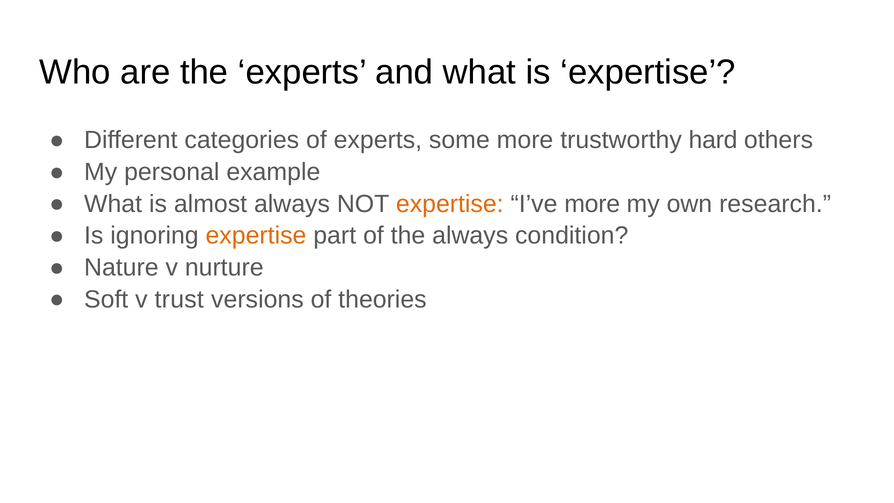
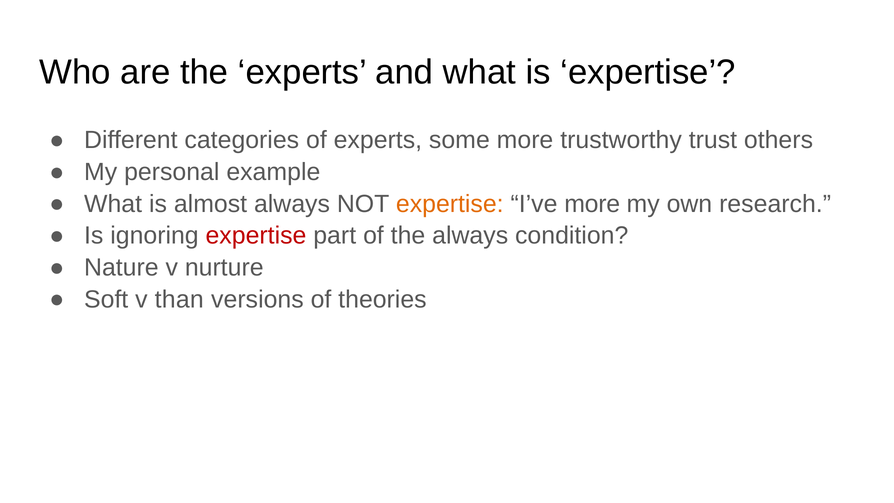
hard: hard -> trust
expertise at (256, 236) colour: orange -> red
trust: trust -> than
